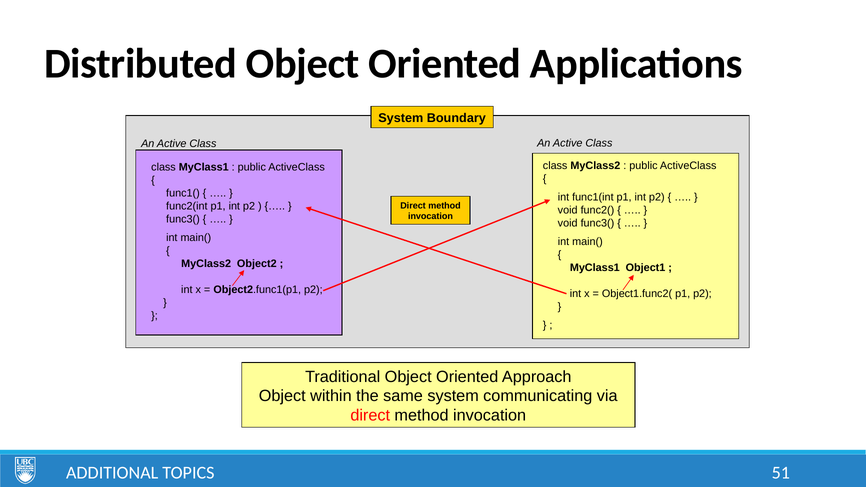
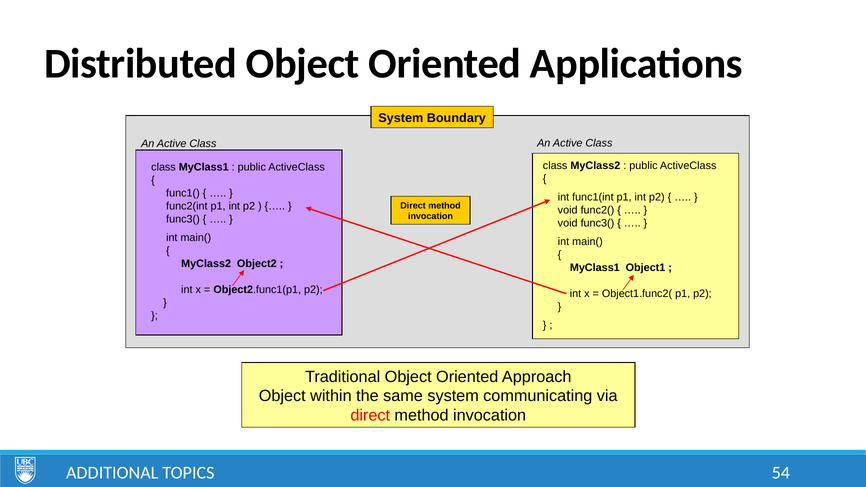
51: 51 -> 54
